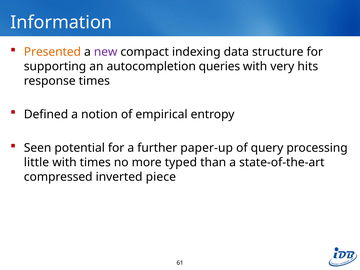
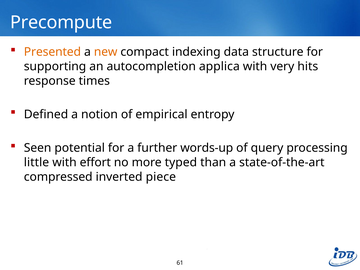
Information: Information -> Precompute
new colour: purple -> orange
queries: queries -> applica
paper-up: paper-up -> words-up
with times: times -> effort
